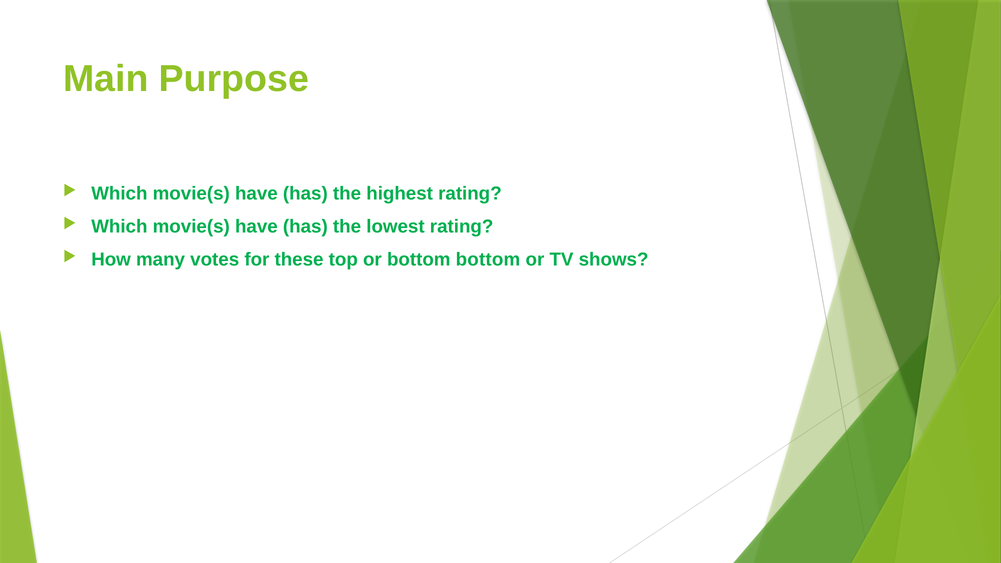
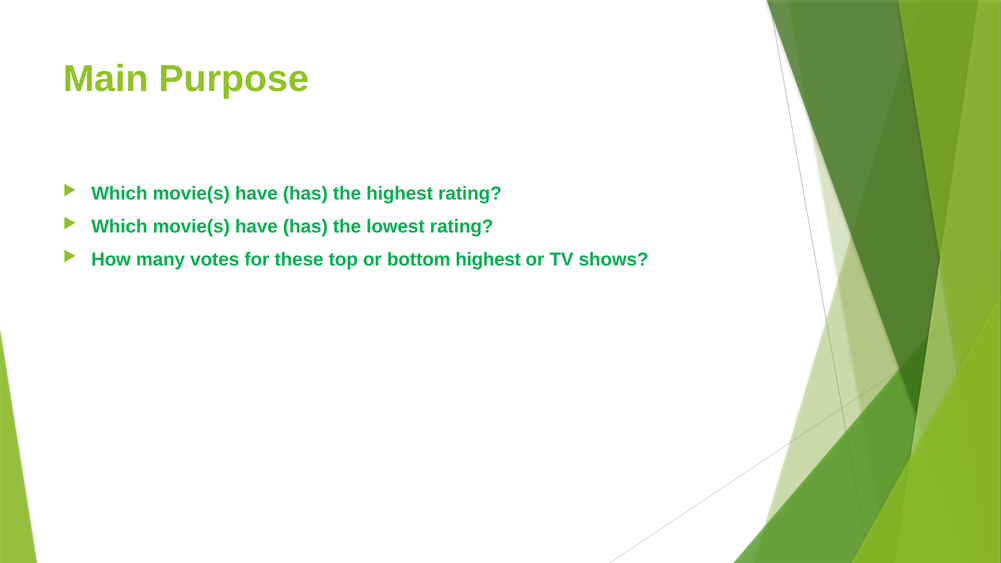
bottom bottom: bottom -> highest
